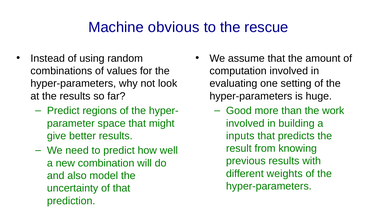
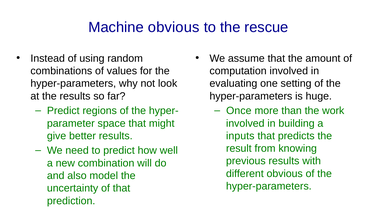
Good: Good -> Once
different weights: weights -> obvious
